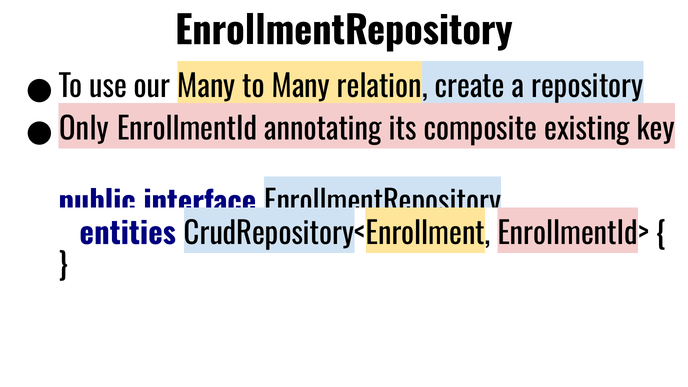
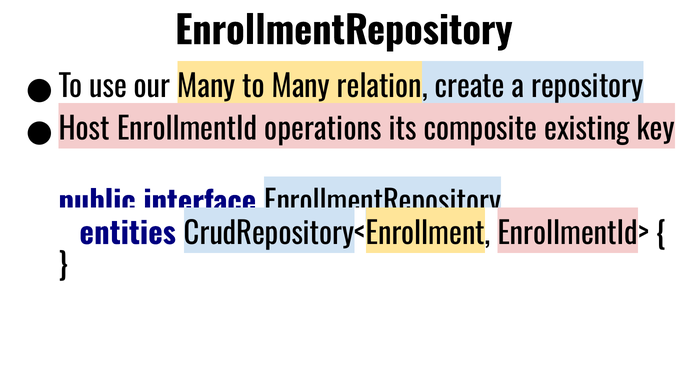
Only: Only -> Host
annotating: annotating -> operations
